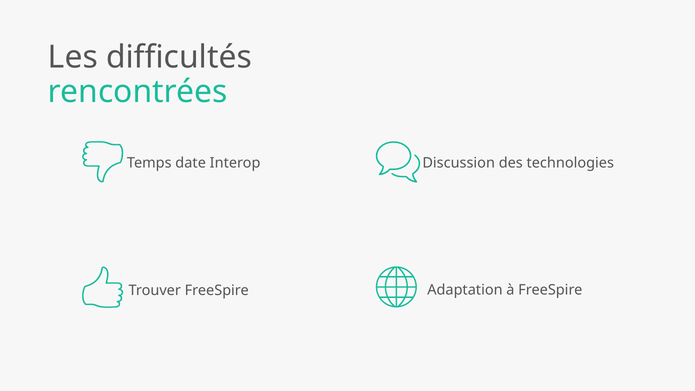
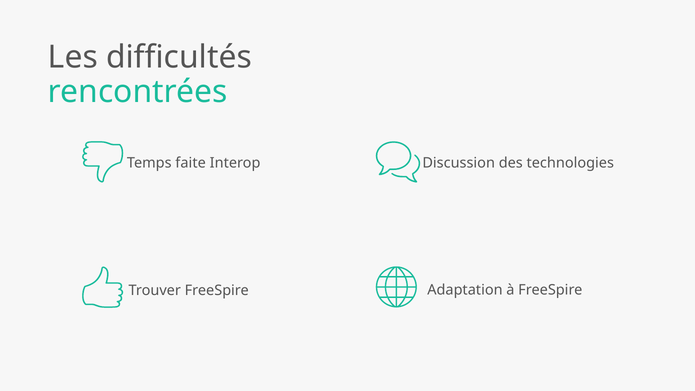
date: date -> faite
